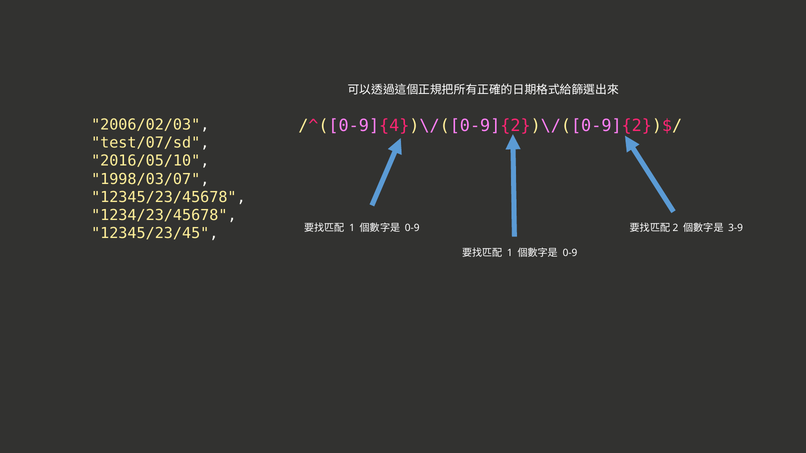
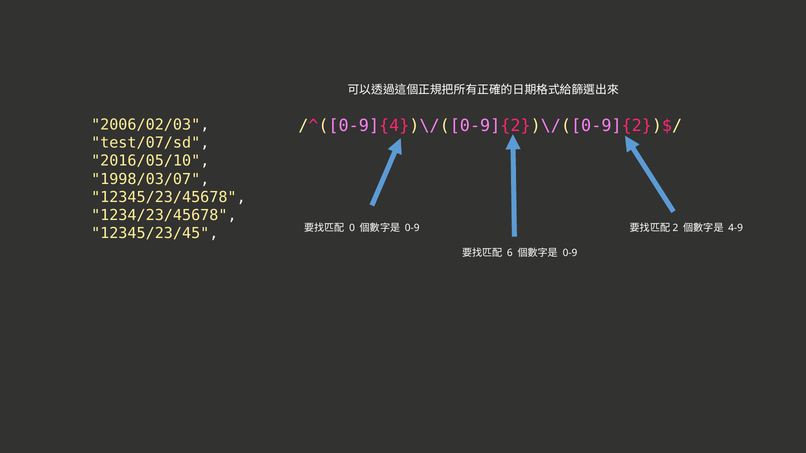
1 at (352, 228): 1 -> 0
3-9: 3-9 -> 4-9
1 at (510, 253): 1 -> 6
